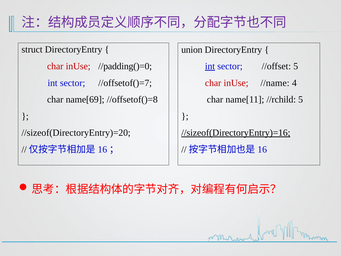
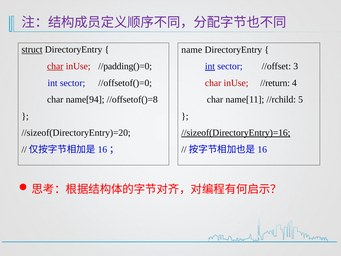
struct underline: none -> present
union: union -> name
char at (55, 66) underline: none -> present
//offset 5: 5 -> 3
//offsetof()=7: //offsetof()=7 -> //offsetof()=0
//name: //name -> //return
name[69: name[69 -> name[94
